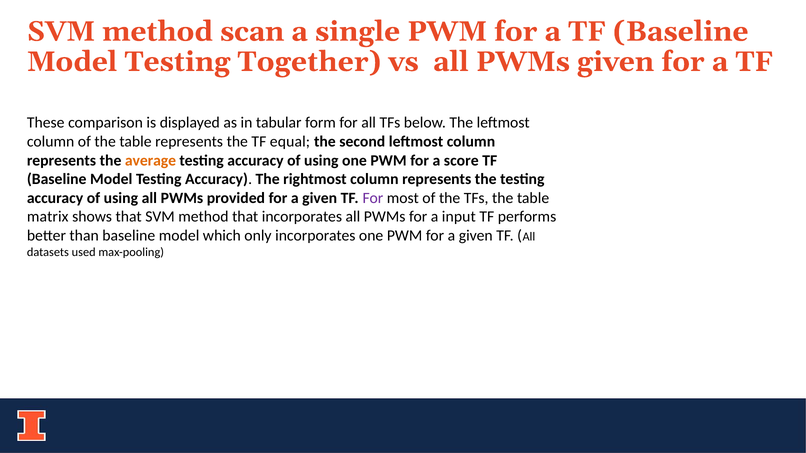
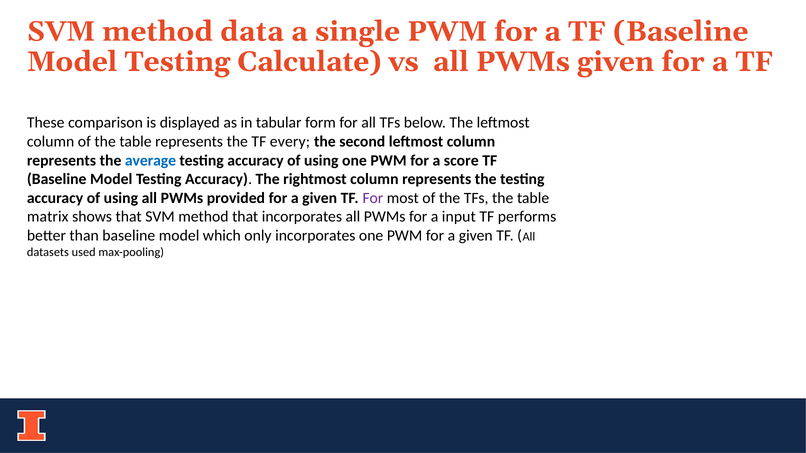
scan: scan -> data
Together: Together -> Calculate
equal: equal -> every
average colour: orange -> blue
